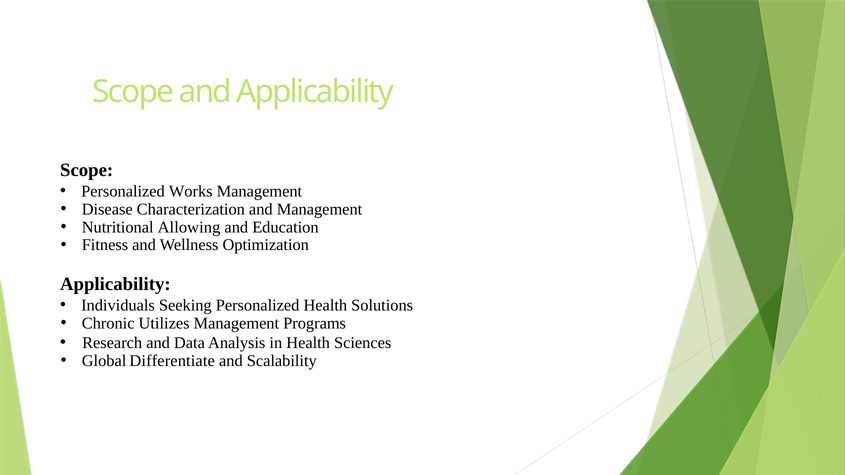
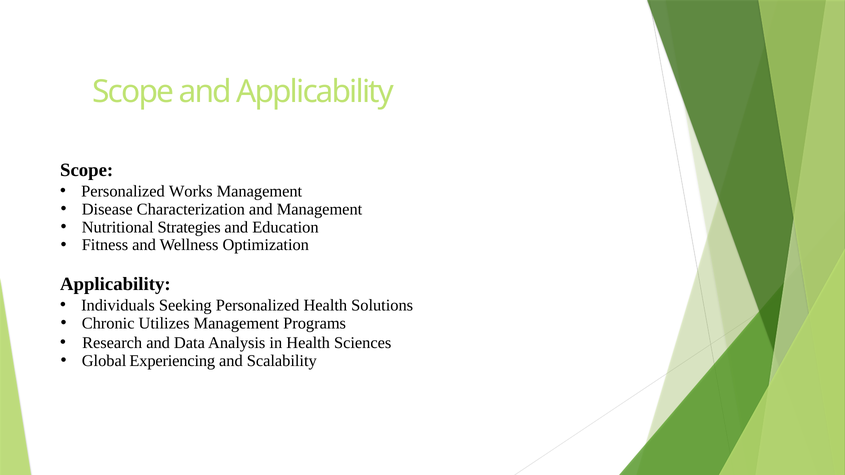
Allowing: Allowing -> Strategies
Differentiate: Differentiate -> Experiencing
